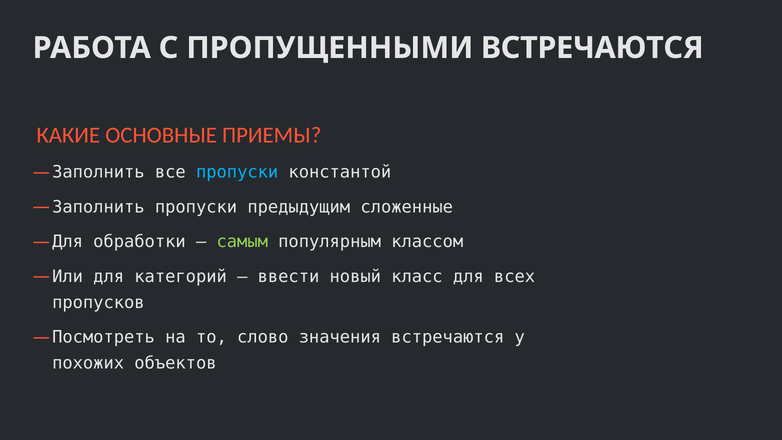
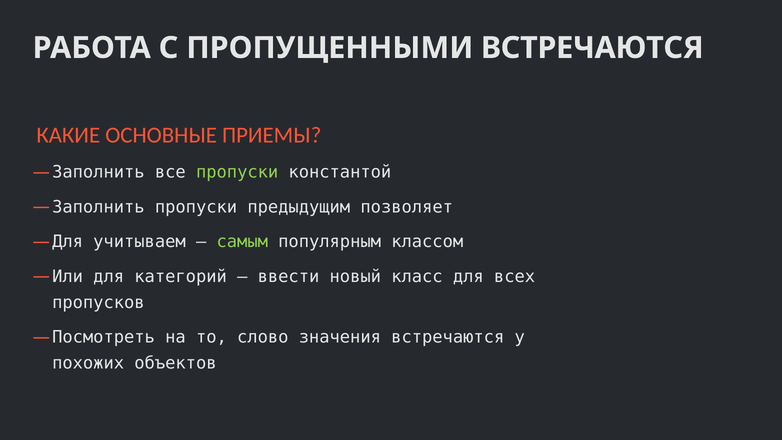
пропуски at (237, 172) colour: light blue -> light green
сложенные: сложенные -> позволяет
обработки: обработки -> учитываем
